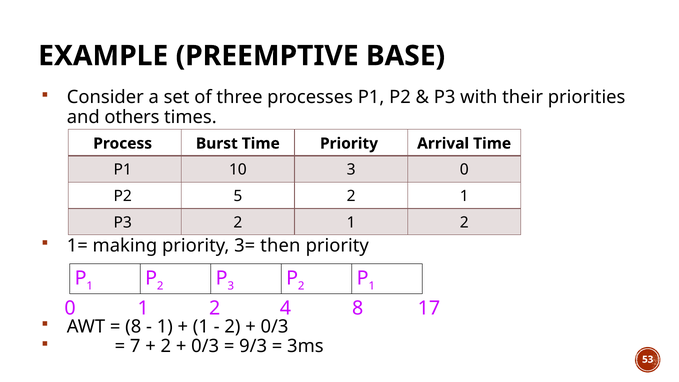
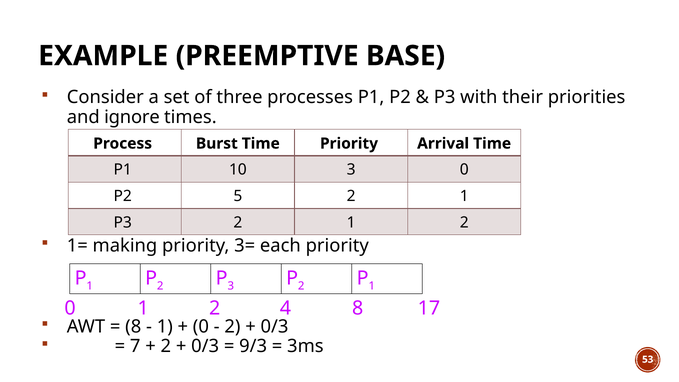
others: others -> ignore
then: then -> each
1 at (201, 327): 1 -> 0
